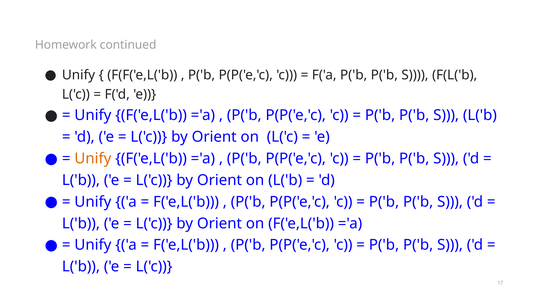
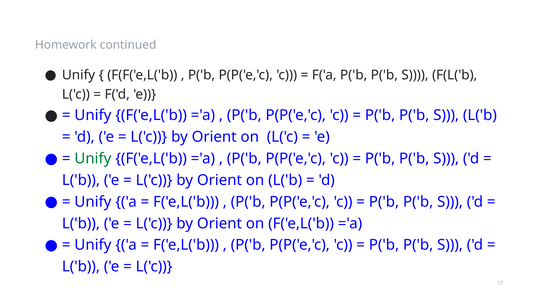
Unify at (93, 158) colour: orange -> green
